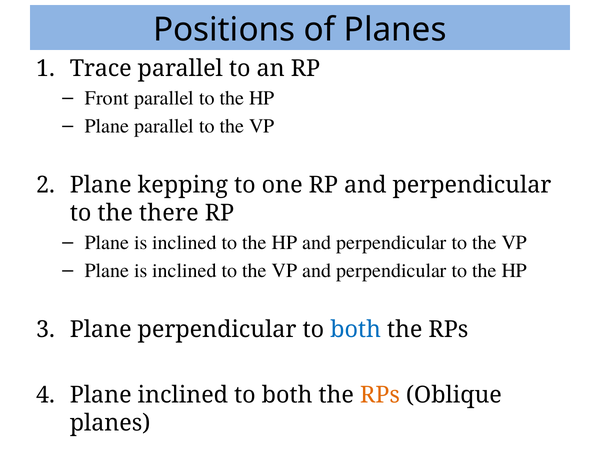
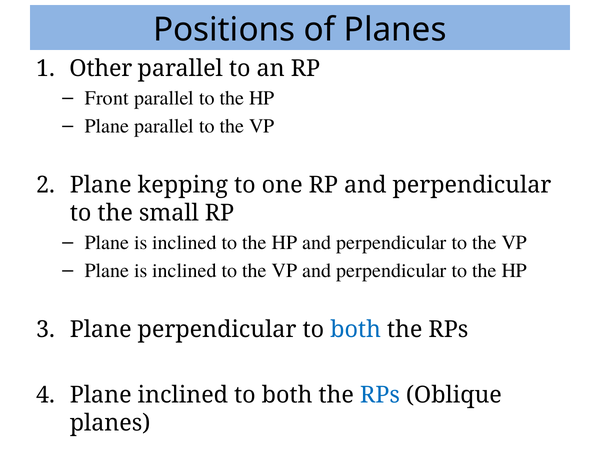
Trace: Trace -> Other
there: there -> small
RPs at (380, 395) colour: orange -> blue
